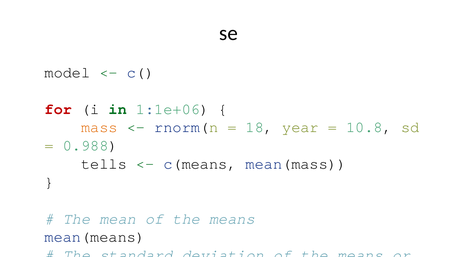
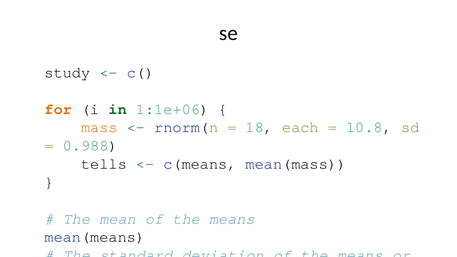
model: model -> study
for colour: red -> orange
year: year -> each
